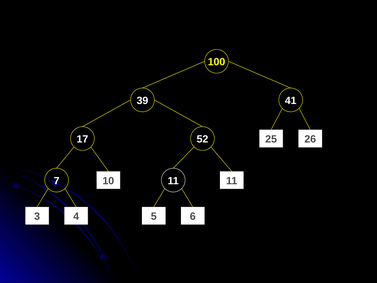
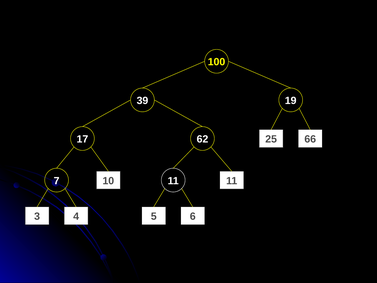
41: 41 -> 19
52: 52 -> 62
26: 26 -> 66
